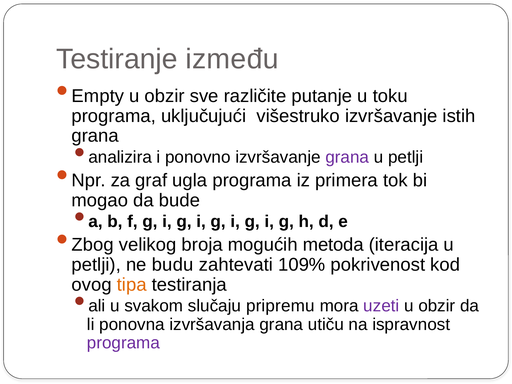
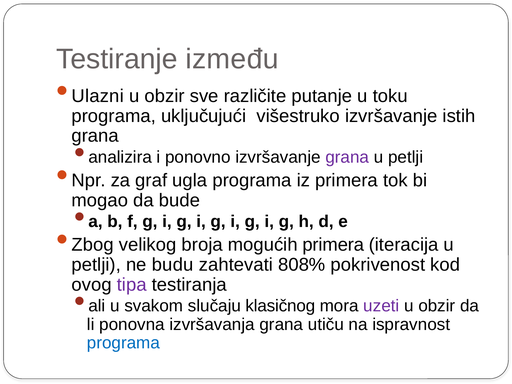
Empty: Empty -> Ulazni
mogućih metoda: metoda -> primera
109%: 109% -> 808%
tipa colour: orange -> purple
pripremu: pripremu -> klasičnog
programa at (123, 343) colour: purple -> blue
